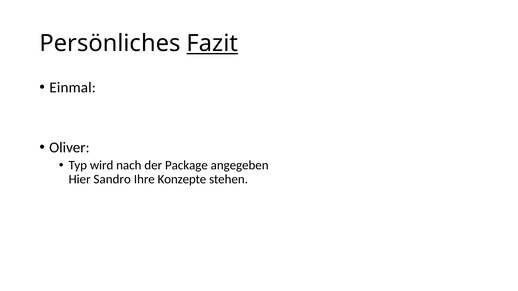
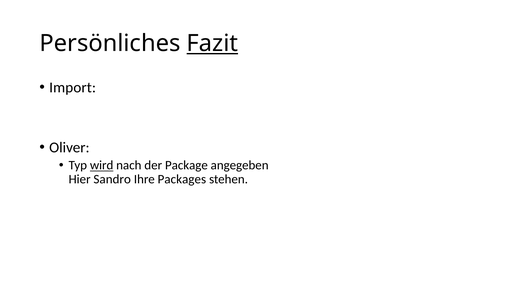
Einmal: Einmal -> Import
wird underline: none -> present
Konzepte: Konzepte -> Packages
